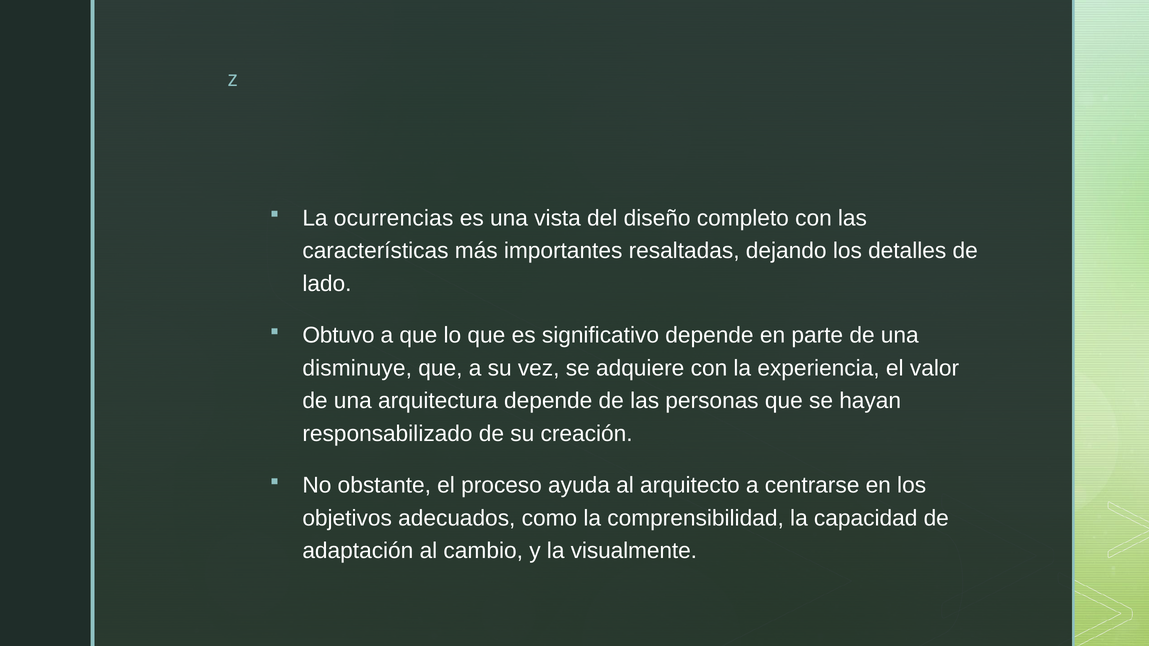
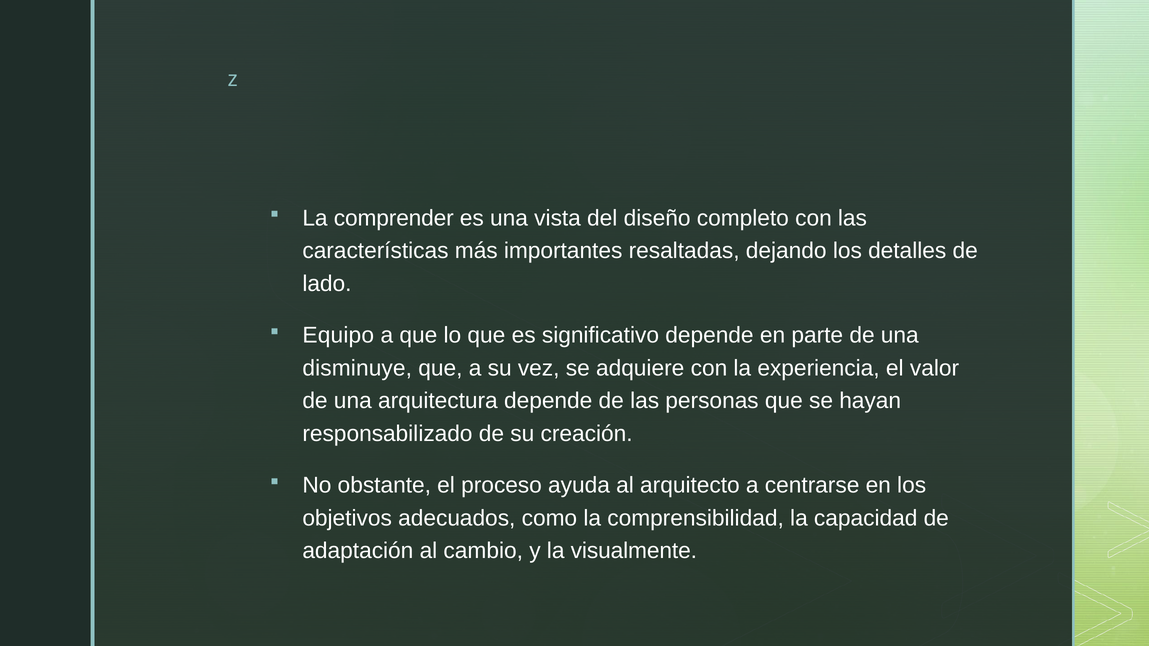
ocurrencias: ocurrencias -> comprender
Obtuvo: Obtuvo -> Equipo
